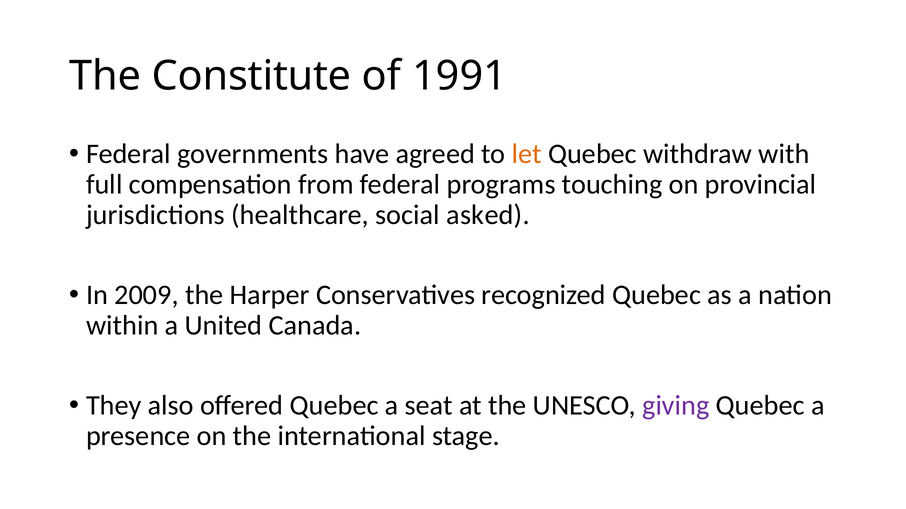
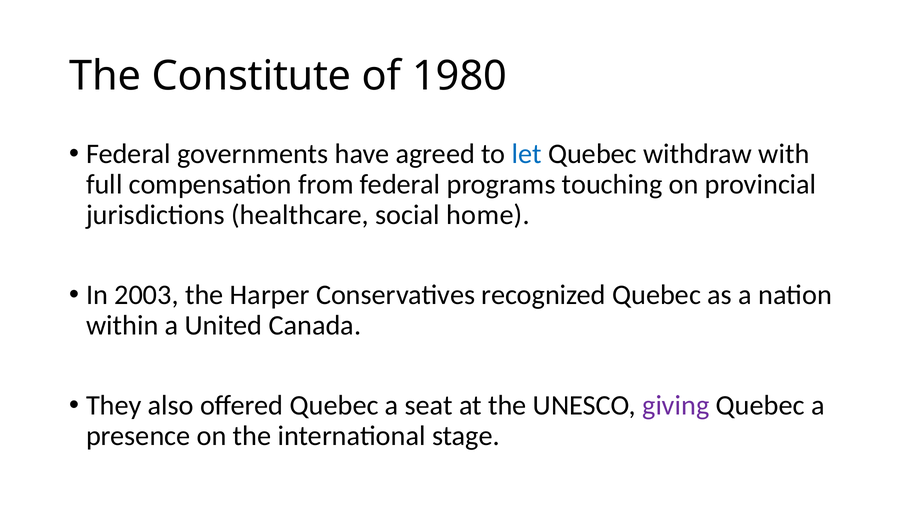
1991: 1991 -> 1980
let colour: orange -> blue
asked: asked -> home
2009: 2009 -> 2003
